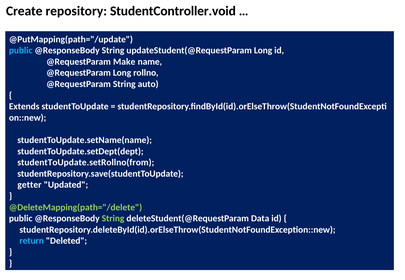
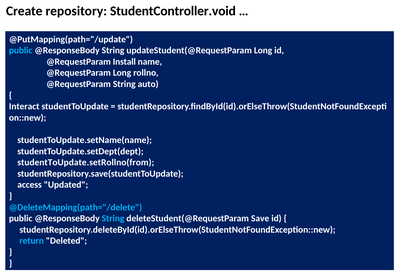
Make: Make -> Install
Extends: Extends -> Interact
getter: getter -> access
@DeleteMapping(path="/delete colour: light green -> light blue
String at (113, 219) colour: light green -> light blue
Data: Data -> Save
